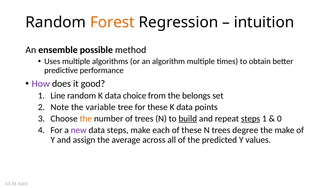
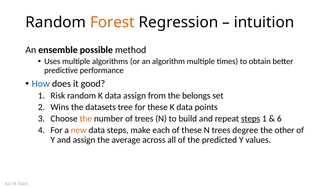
How colour: purple -> blue
Line: Line -> Risk
data choice: choice -> assign
Note: Note -> Wins
variable: variable -> datasets
build underline: present -> none
0: 0 -> 6
new colour: purple -> orange
the make: make -> other
